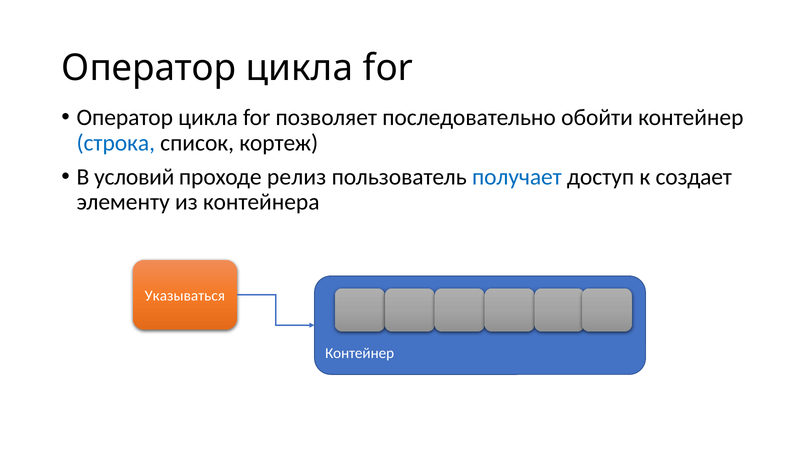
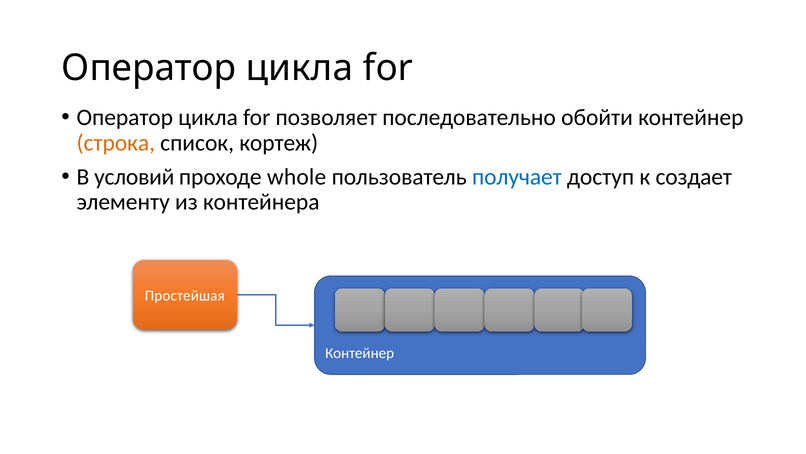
строка colour: blue -> orange
релиз: релиз -> whole
Указываться: Указываться -> Простейшая
